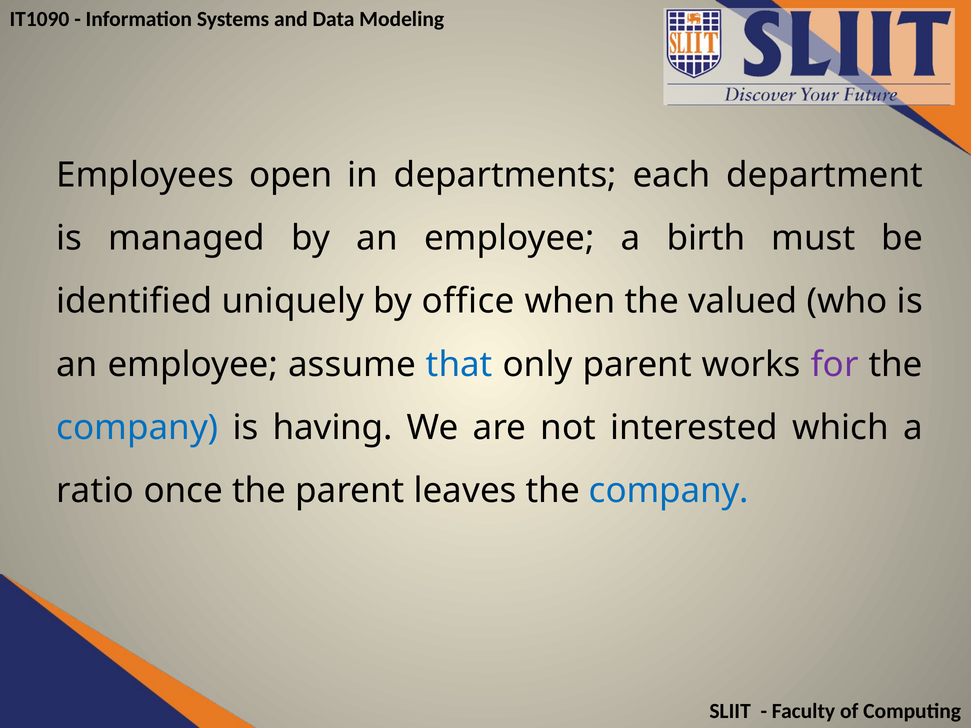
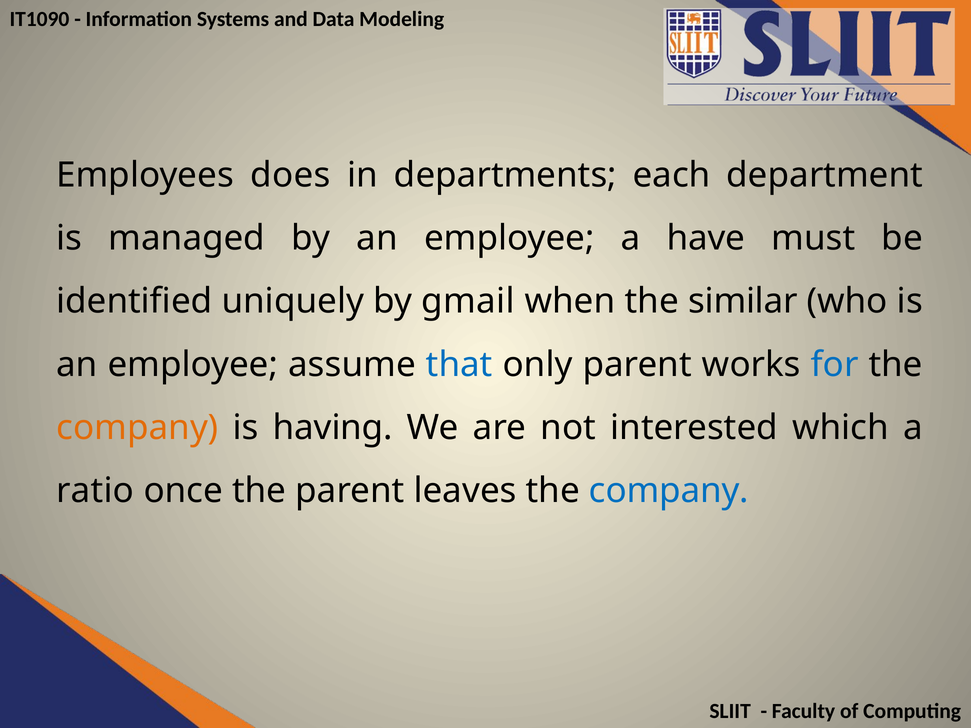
open: open -> does
birth: birth -> have
office: office -> gmail
valued: valued -> similar
for colour: purple -> blue
company at (137, 428) colour: blue -> orange
